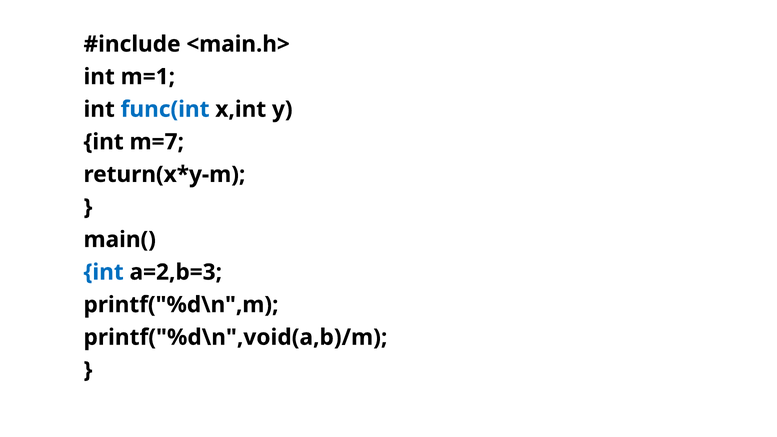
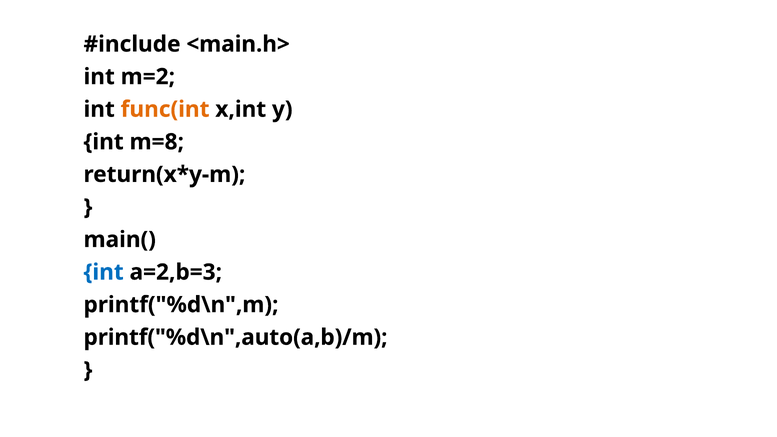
m=1: m=1 -> m=2
func(int colour: blue -> orange
m=7: m=7 -> m=8
printf("%d\n",void(a,b)/m: printf("%d\n",void(a,b)/m -> printf("%d\n",auto(a,b)/m
